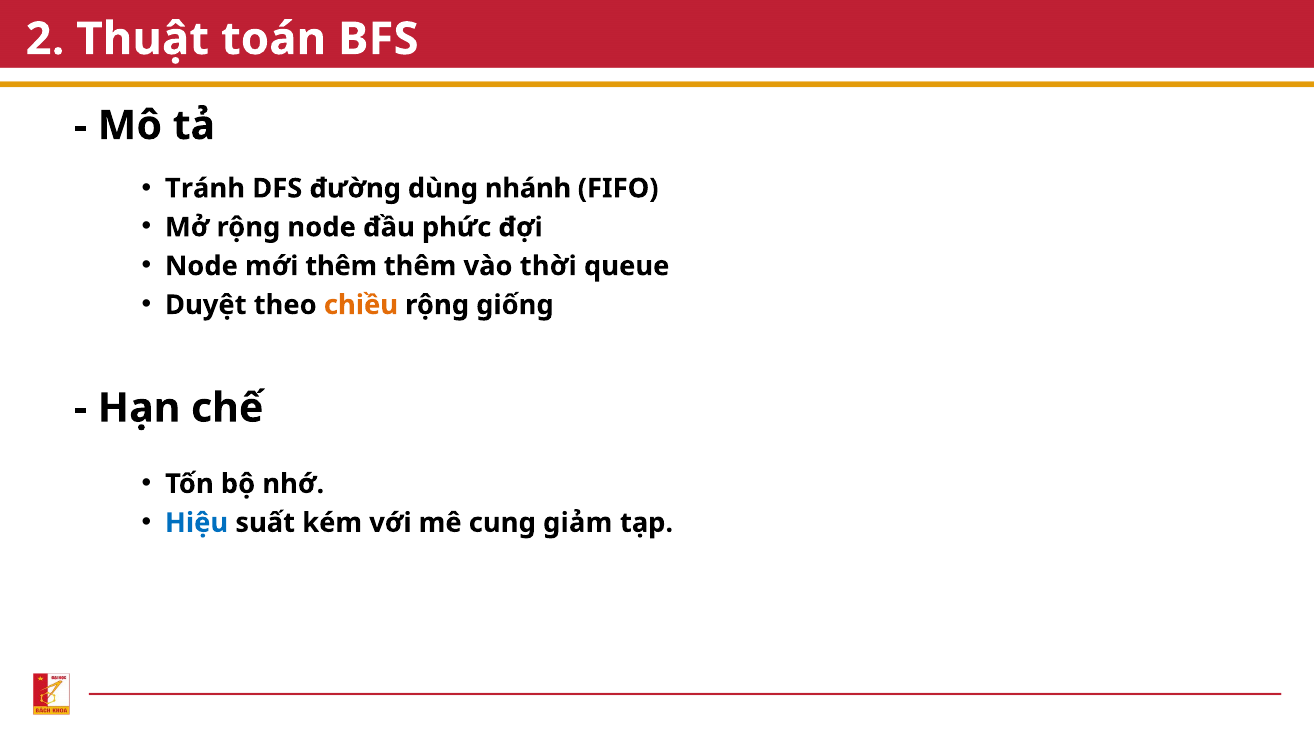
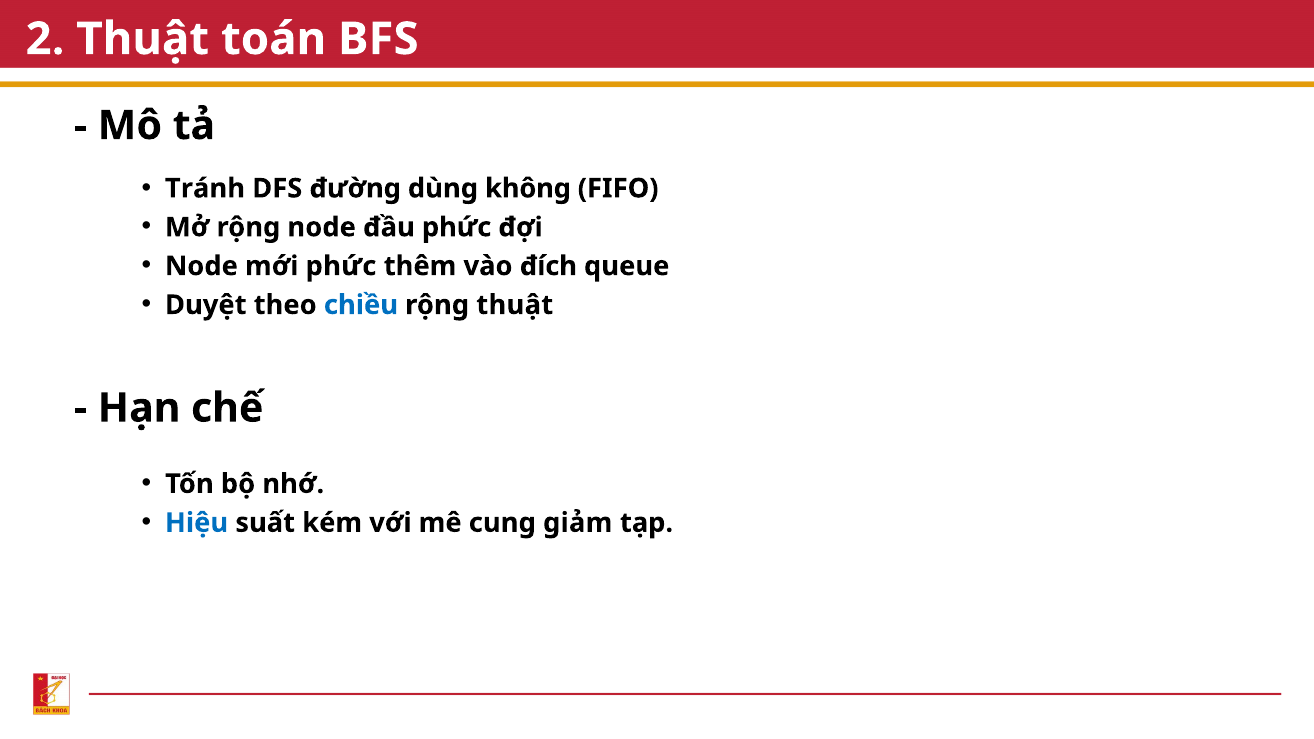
nhánh: nhánh -> không
mới thêm: thêm -> phức
thời: thời -> đích
chiều colour: orange -> blue
rộng giống: giống -> thuật
